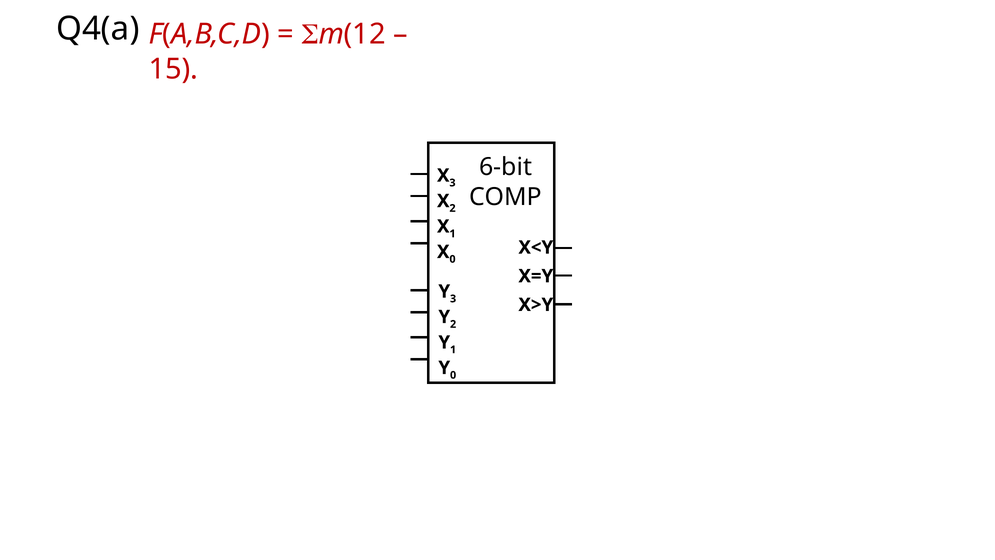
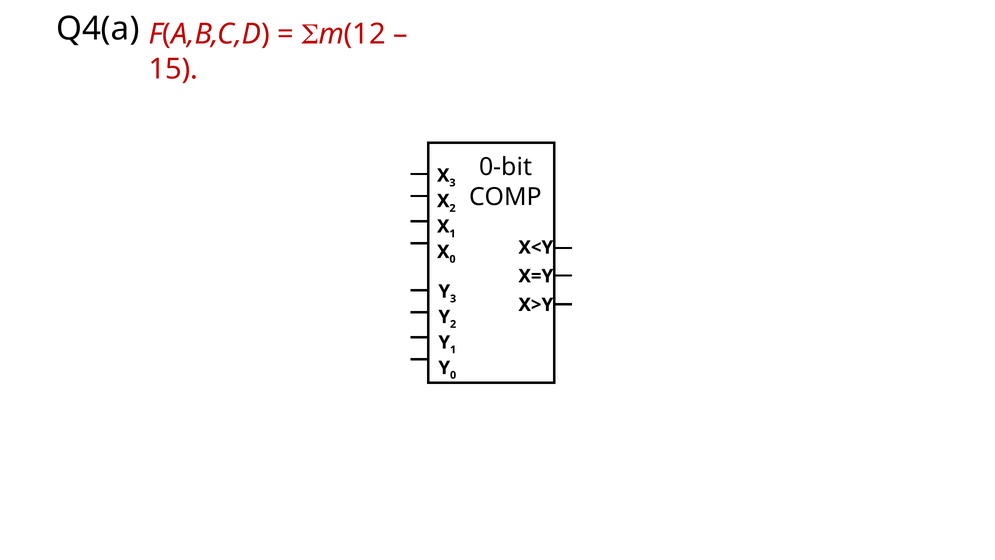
6-bit: 6-bit -> 0-bit
